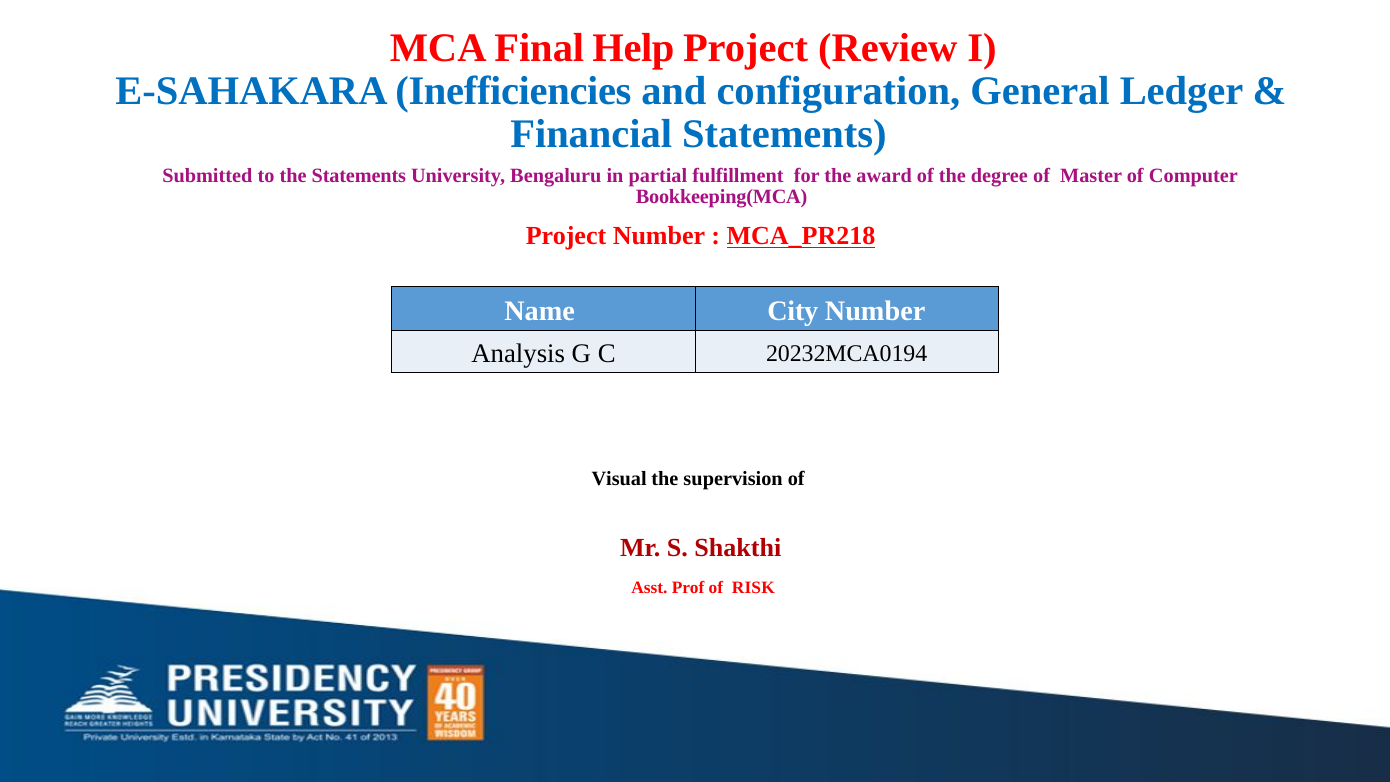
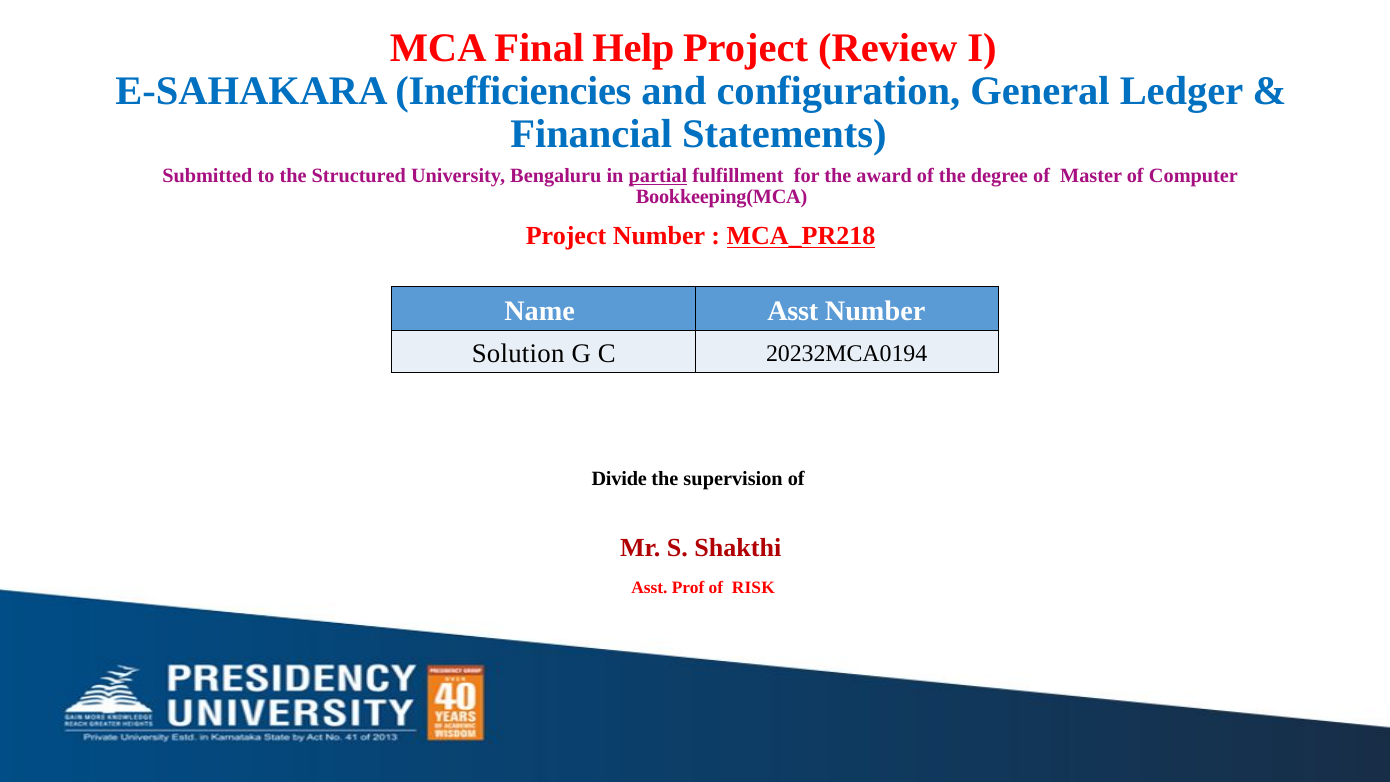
the Statements: Statements -> Structured
partial underline: none -> present
Name City: City -> Asst
Analysis: Analysis -> Solution
Visual: Visual -> Divide
